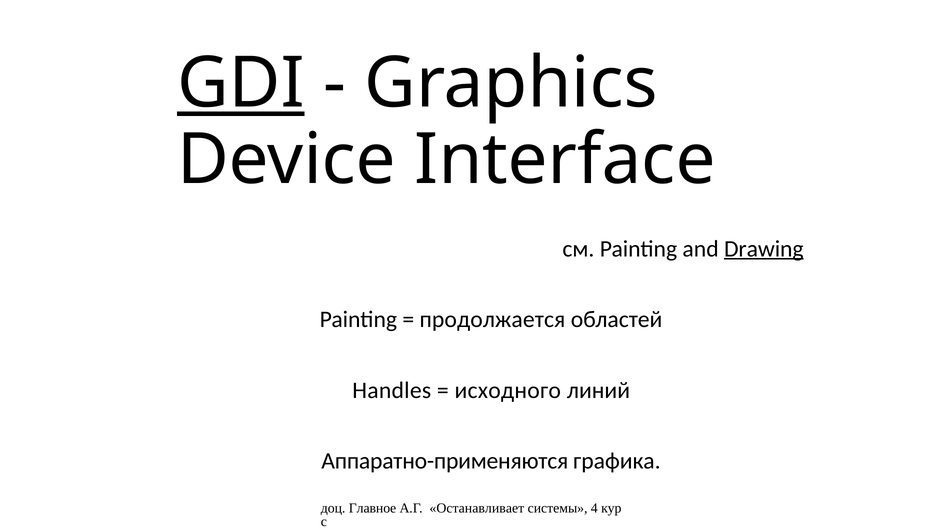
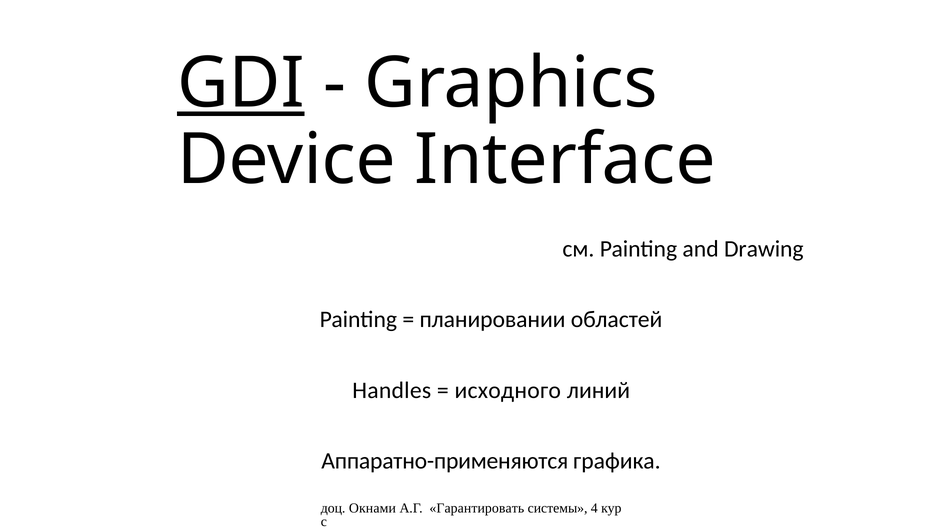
Drawing underline: present -> none
продолжается: продолжается -> планировании
Главное: Главное -> Окнами
Останавливает: Останавливает -> Гарантировать
